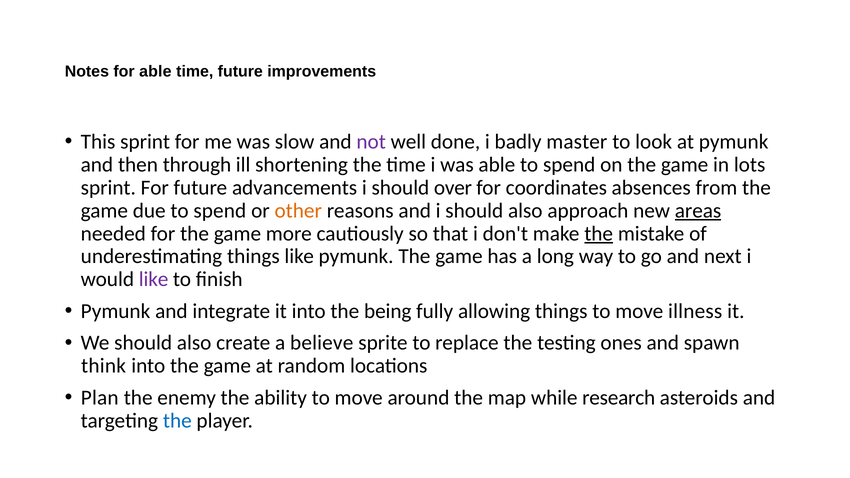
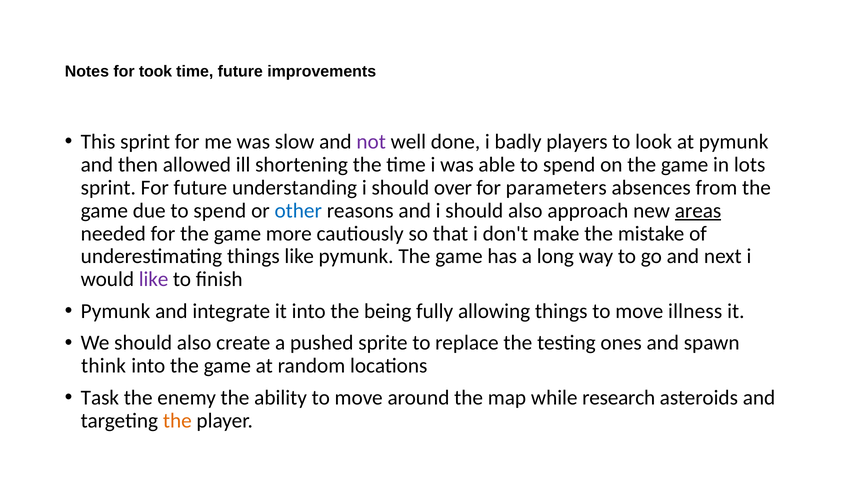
for able: able -> took
master: master -> players
through: through -> allowed
advancements: advancements -> understanding
coordinates: coordinates -> parameters
other colour: orange -> blue
the at (599, 234) underline: present -> none
believe: believe -> pushed
Plan: Plan -> Task
the at (177, 421) colour: blue -> orange
